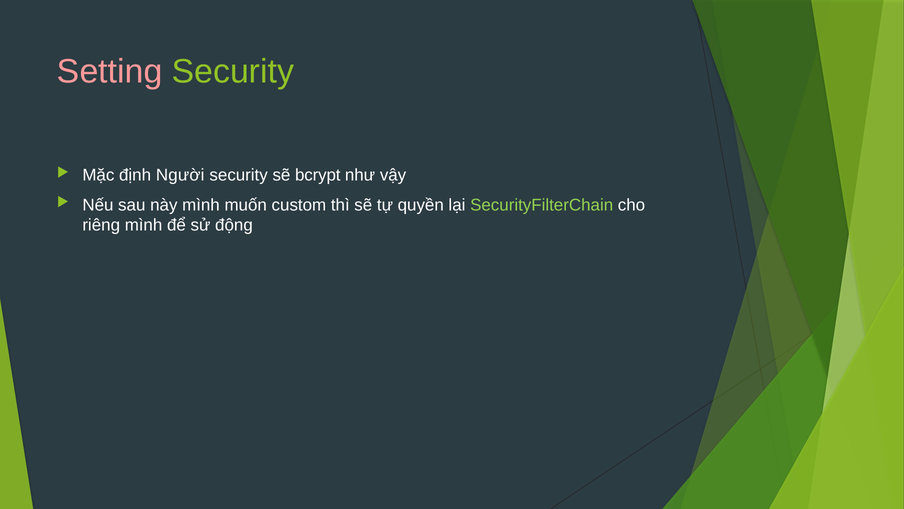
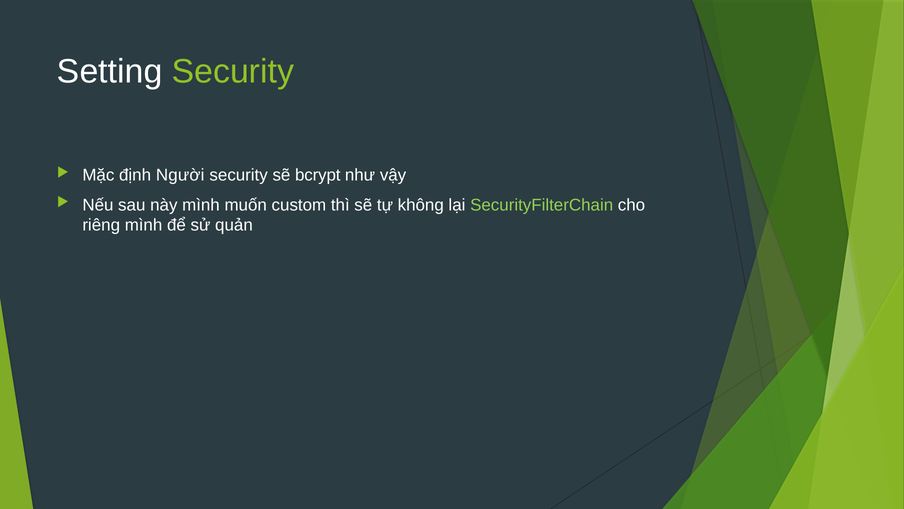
Setting colour: pink -> white
quyền: quyền -> không
động: động -> quản
